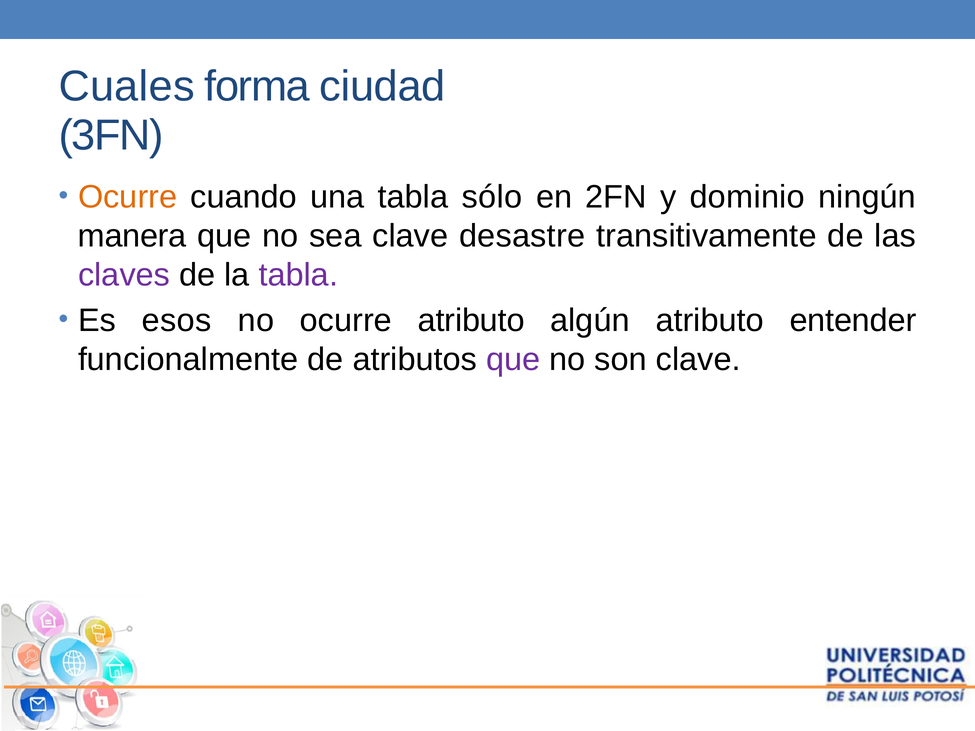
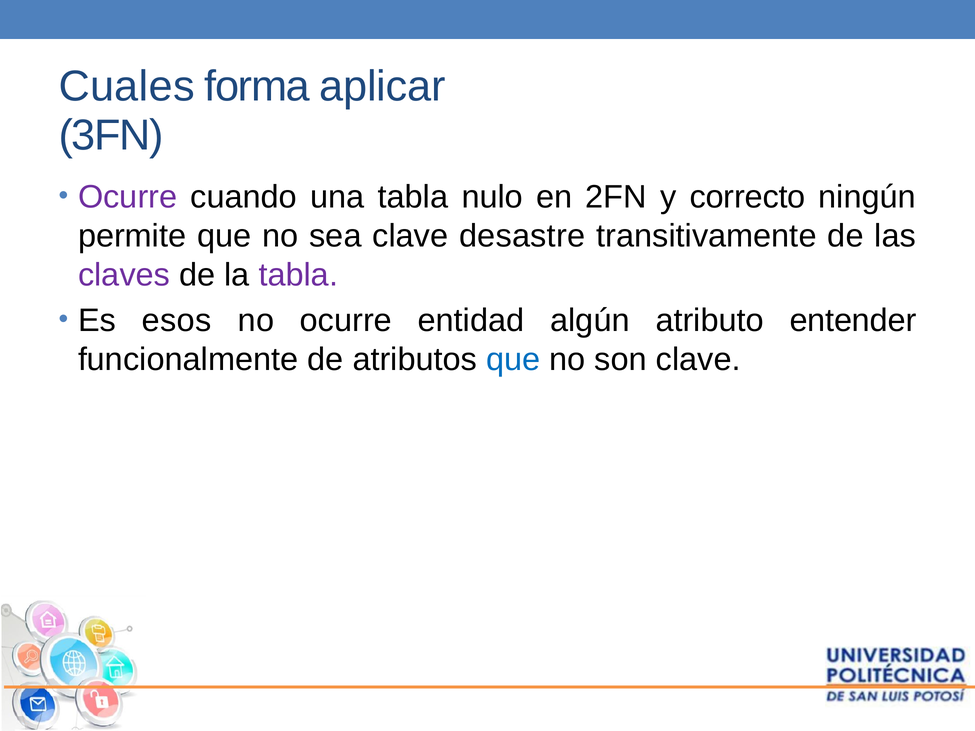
ciudad: ciudad -> aplicar
Ocurre at (128, 197) colour: orange -> purple
sólo: sólo -> nulo
dominio: dominio -> correcto
manera: manera -> permite
ocurre atributo: atributo -> entidad
que at (513, 360) colour: purple -> blue
